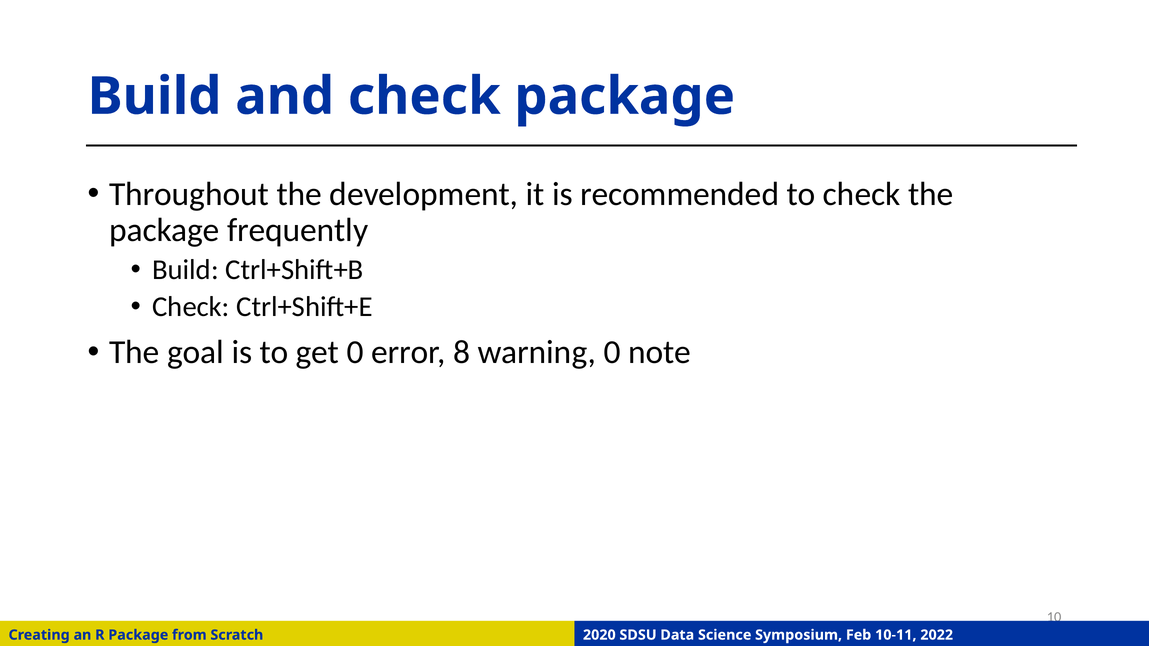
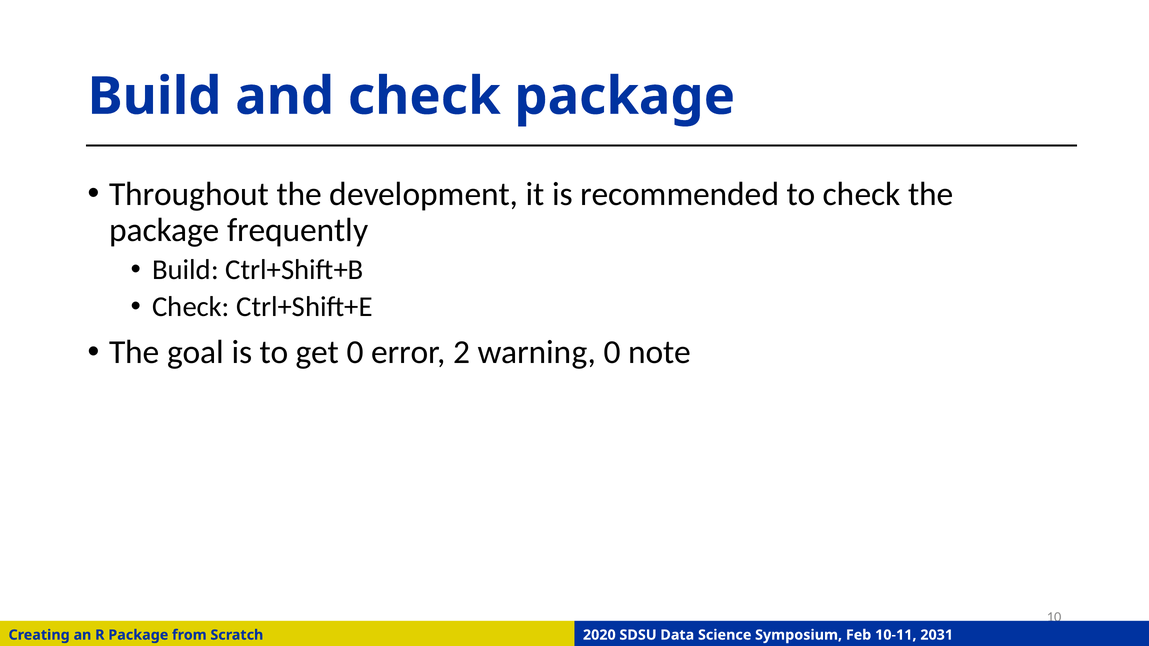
8: 8 -> 2
2022: 2022 -> 2031
